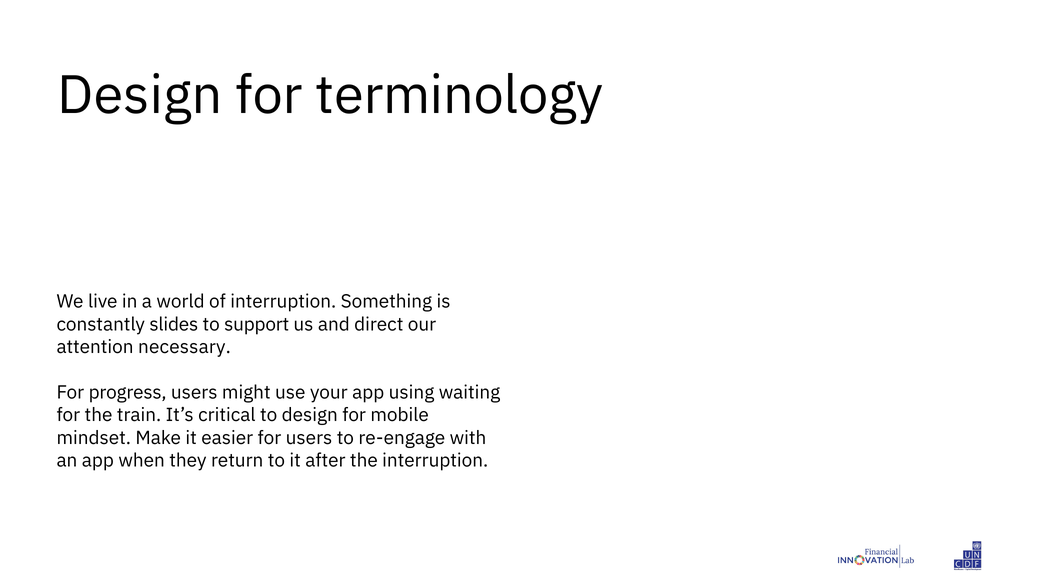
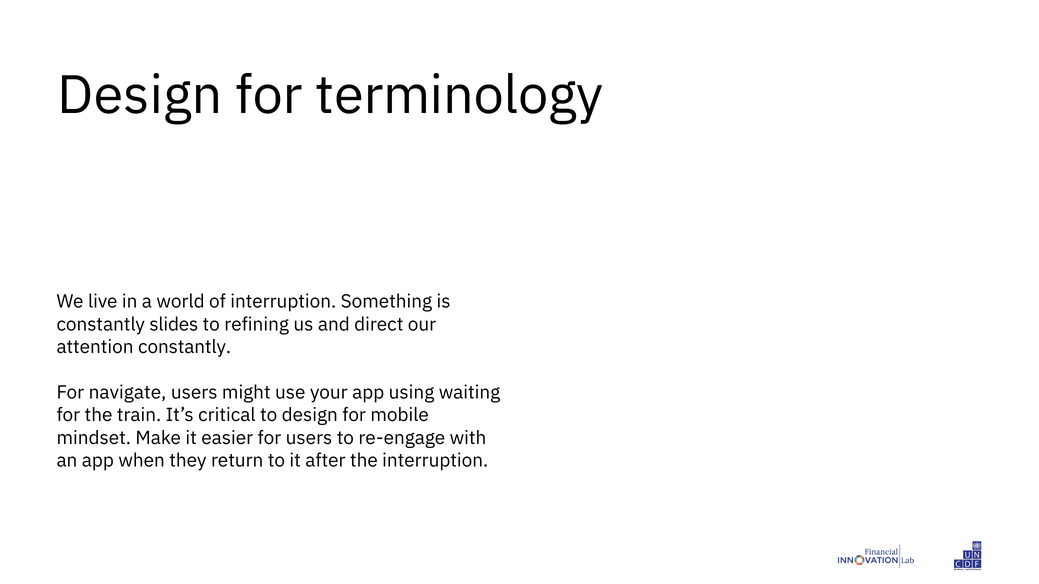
support: support -> refining
attention necessary: necessary -> constantly
progress: progress -> navigate
